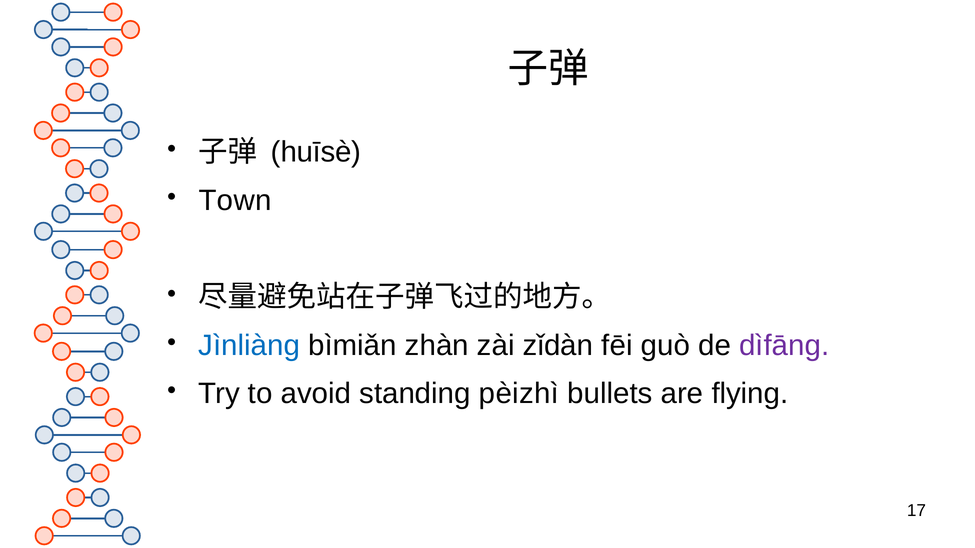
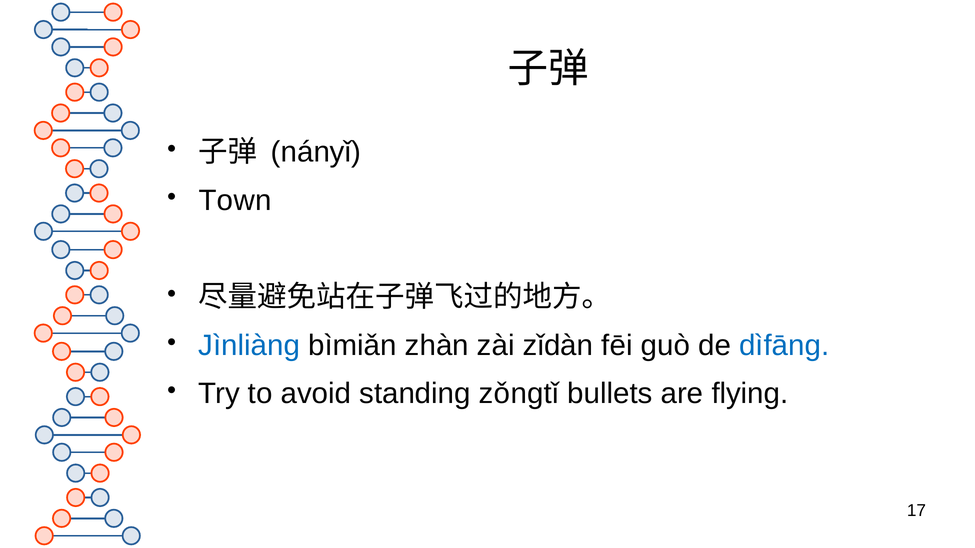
huīsè: huīsè -> nányǐ
dìfāng colour: purple -> blue
pèizhì: pèizhì -> zǒngtǐ
